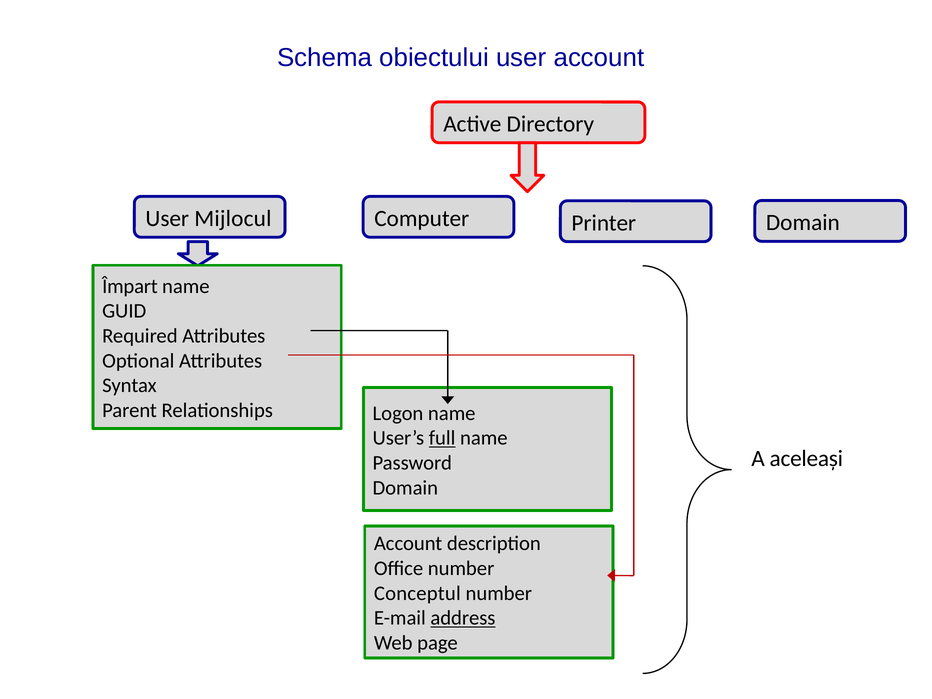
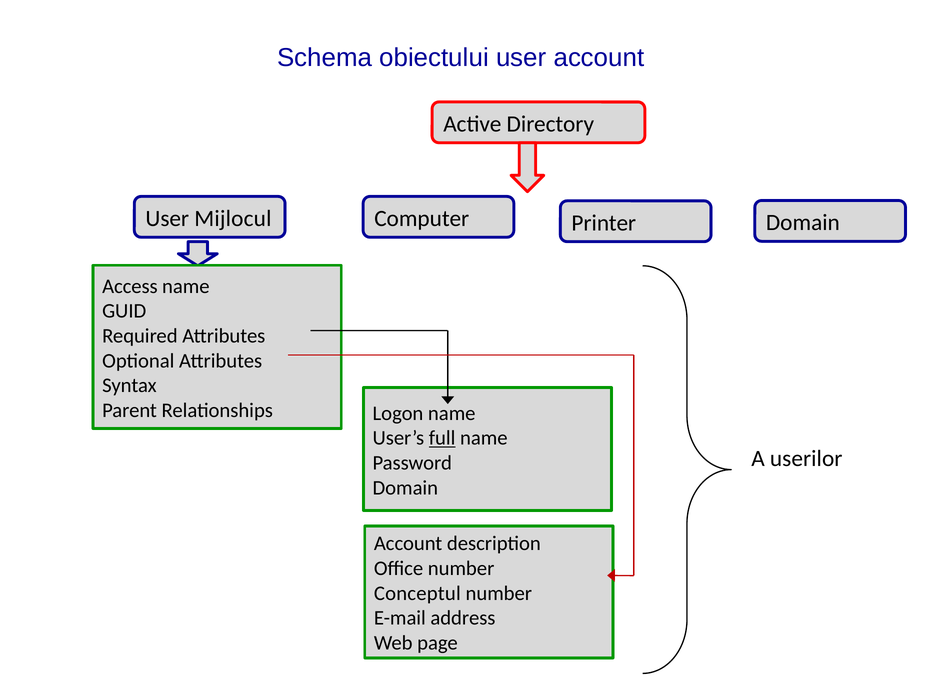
Împart: Împart -> Access
aceleași: aceleași -> userilor
address underline: present -> none
